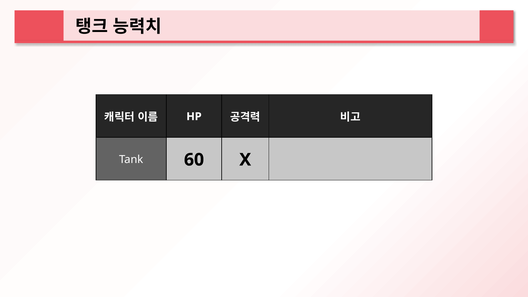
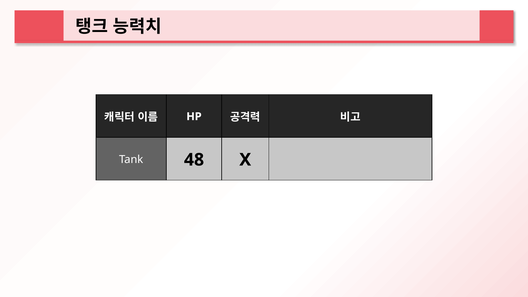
60: 60 -> 48
